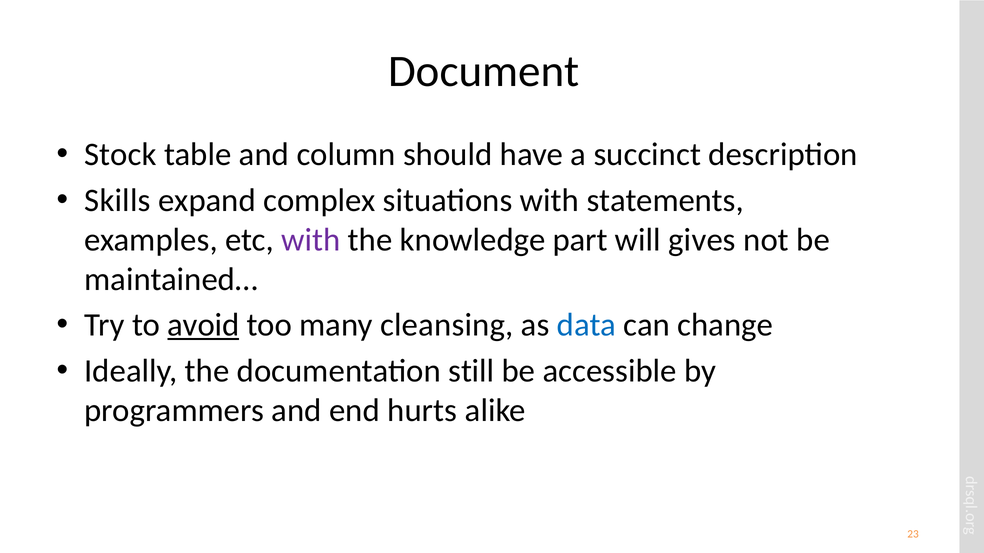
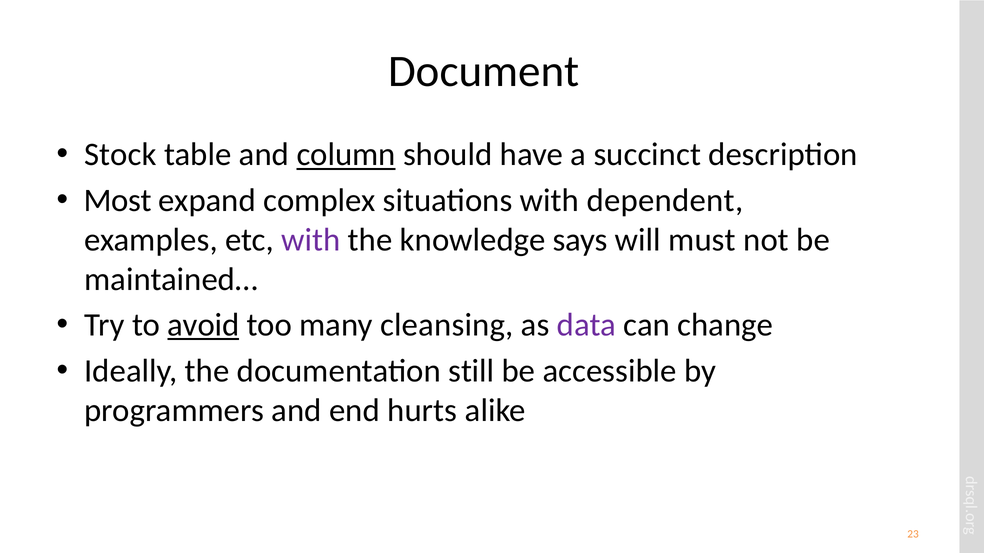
column underline: none -> present
Skills: Skills -> Most
statements: statements -> dependent
part: part -> says
gives: gives -> must
data colour: blue -> purple
